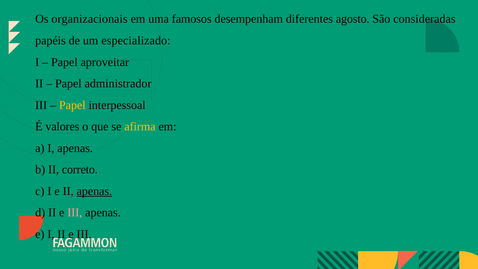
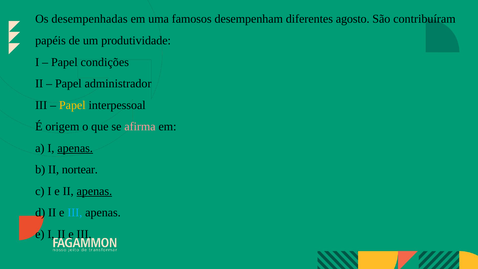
organizacionais: organizacionais -> desempenhadas
consideradas: consideradas -> contribuíram
especializado: especializado -> produtividade
aproveitar: aproveitar -> condições
valores: valores -> origem
afirma colour: yellow -> pink
apenas at (75, 148) underline: none -> present
correto: correto -> nortear
III at (75, 213) colour: pink -> light blue
